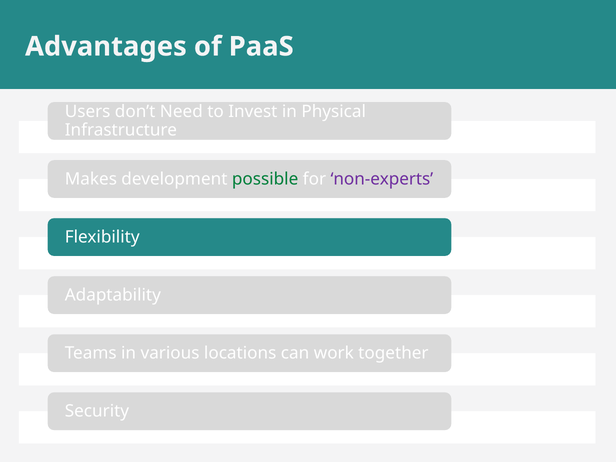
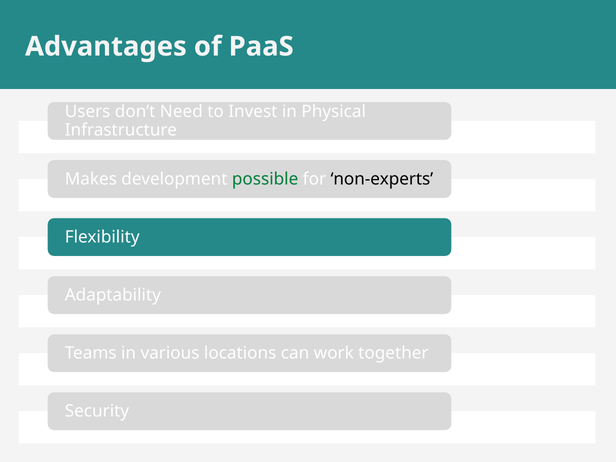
non-experts colour: purple -> black
